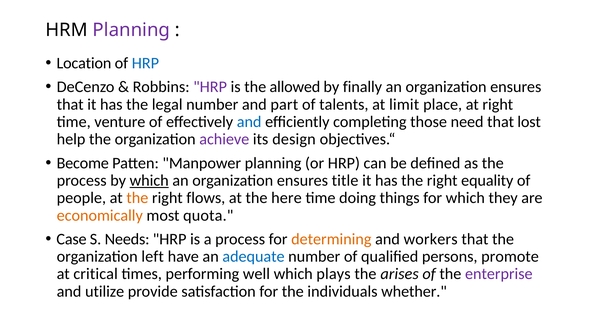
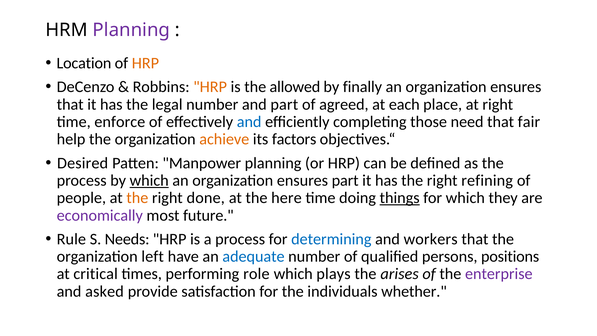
HRP at (145, 63) colour: blue -> orange
HRP at (210, 87) colour: purple -> orange
talents: talents -> agreed
limit: limit -> each
venture: venture -> enforce
lost: lost -> fair
achieve colour: purple -> orange
design: design -> factors
Become: Become -> Desired
ensures title: title -> part
equality: equality -> refining
flows: flows -> done
things underline: none -> present
economically colour: orange -> purple
quota: quota -> future
Case: Case -> Rule
determining colour: orange -> blue
promote: promote -> positions
well: well -> role
utilize: utilize -> asked
